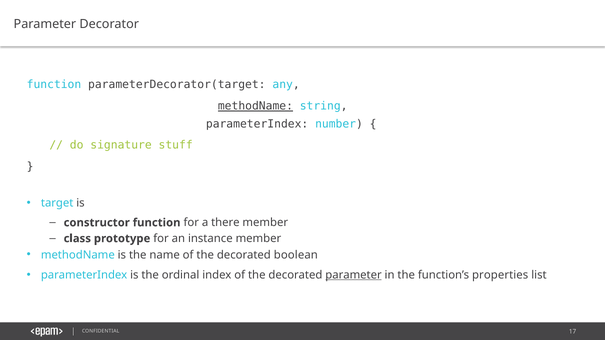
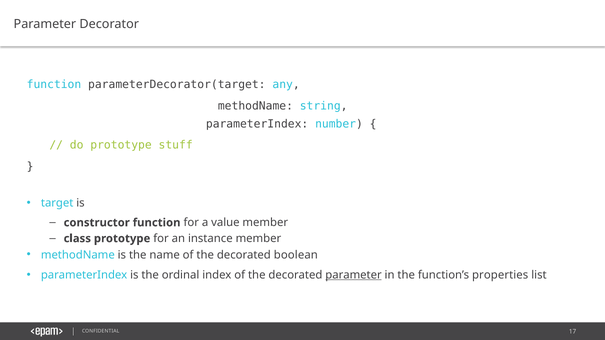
methodName at (255, 106) underline: present -> none
do signature: signature -> prototype
there: there -> value
